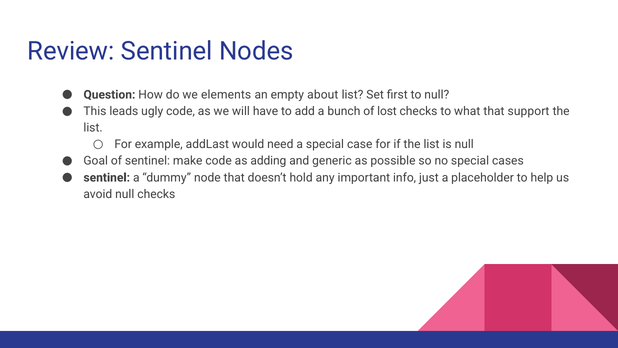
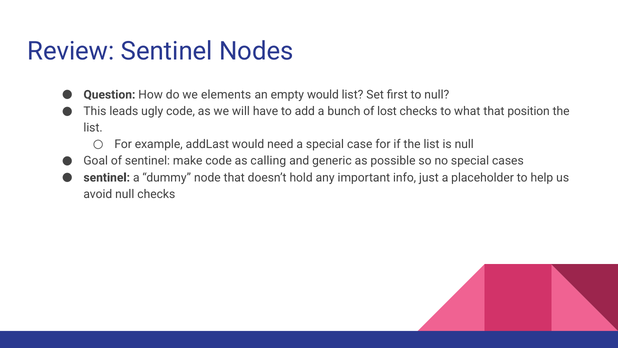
empty about: about -> would
support: support -> position
adding: adding -> calling
